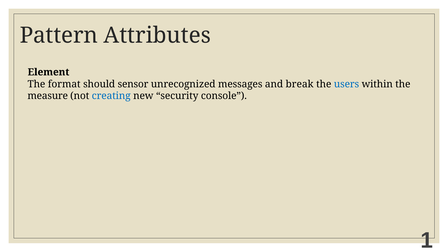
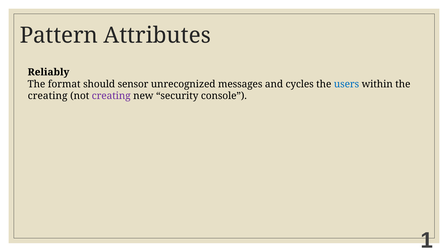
Element: Element -> Reliably
break: break -> cycles
measure at (48, 96): measure -> creating
creating at (111, 96) colour: blue -> purple
